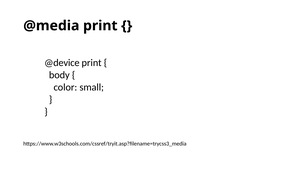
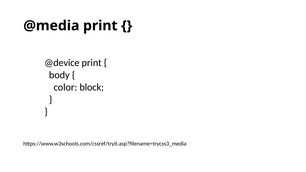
small: small -> block
